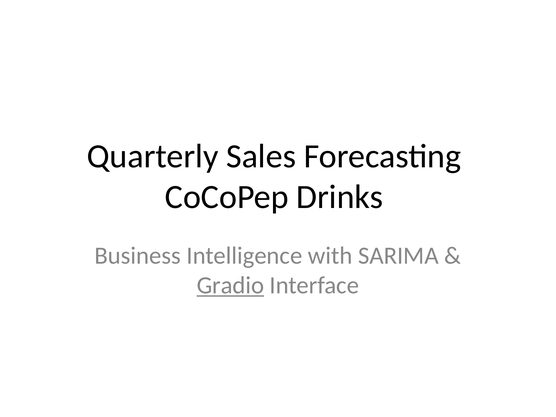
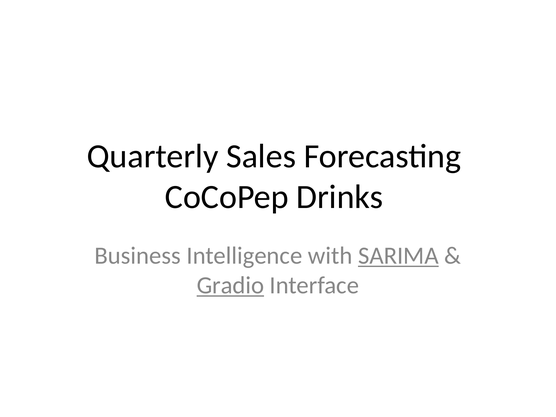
SARIMA underline: none -> present
